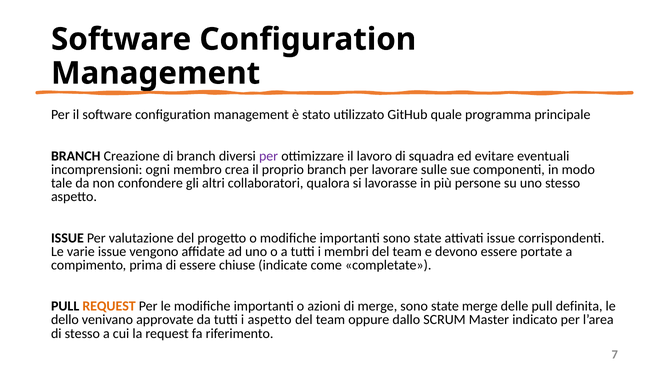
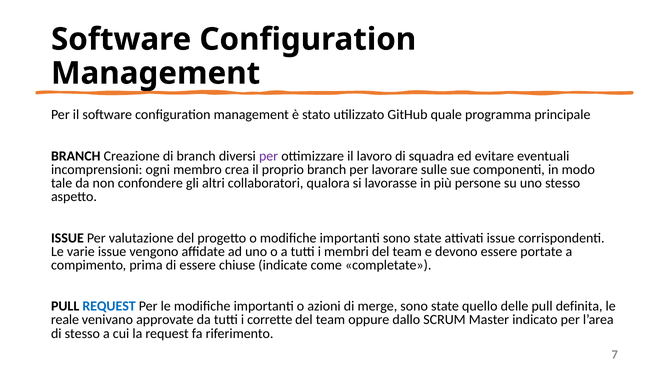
REQUEST at (109, 306) colour: orange -> blue
state merge: merge -> quello
dello: dello -> reale
i aspetto: aspetto -> corrette
